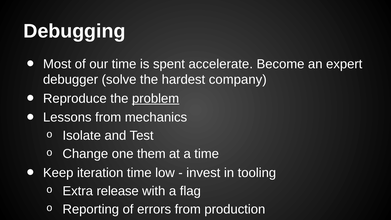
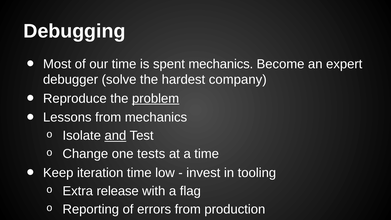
spent accelerate: accelerate -> mechanics
and underline: none -> present
them: them -> tests
